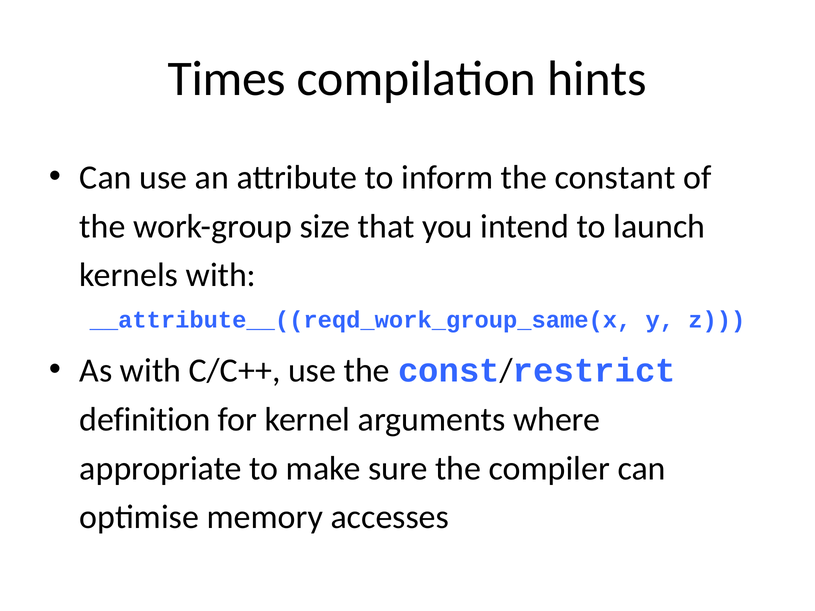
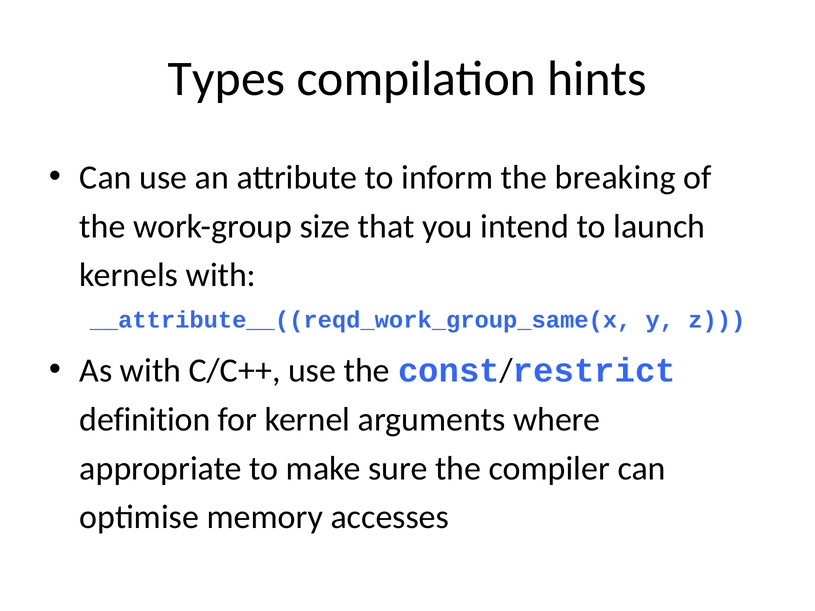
Times: Times -> Types
constant: constant -> breaking
